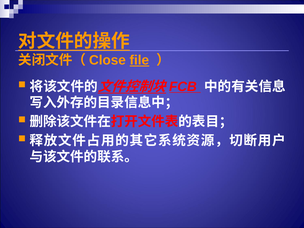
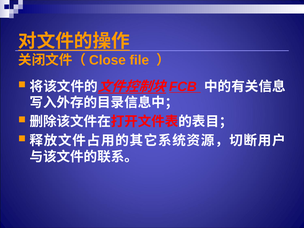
file underline: present -> none
